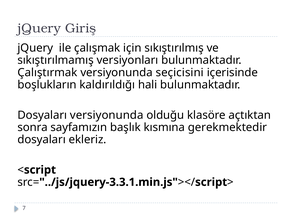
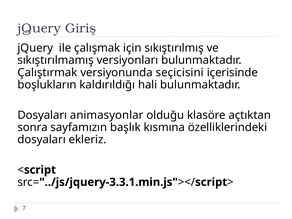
Dosyaları versiyonunda: versiyonunda -> animasyonlar
gerekmektedir: gerekmektedir -> özelliklerindeki
